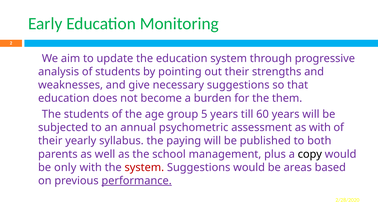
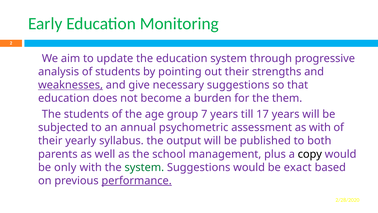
weaknesses underline: none -> present
5: 5 -> 7
60: 60 -> 17
paying: paying -> output
system at (144, 167) colour: red -> green
areas: areas -> exact
